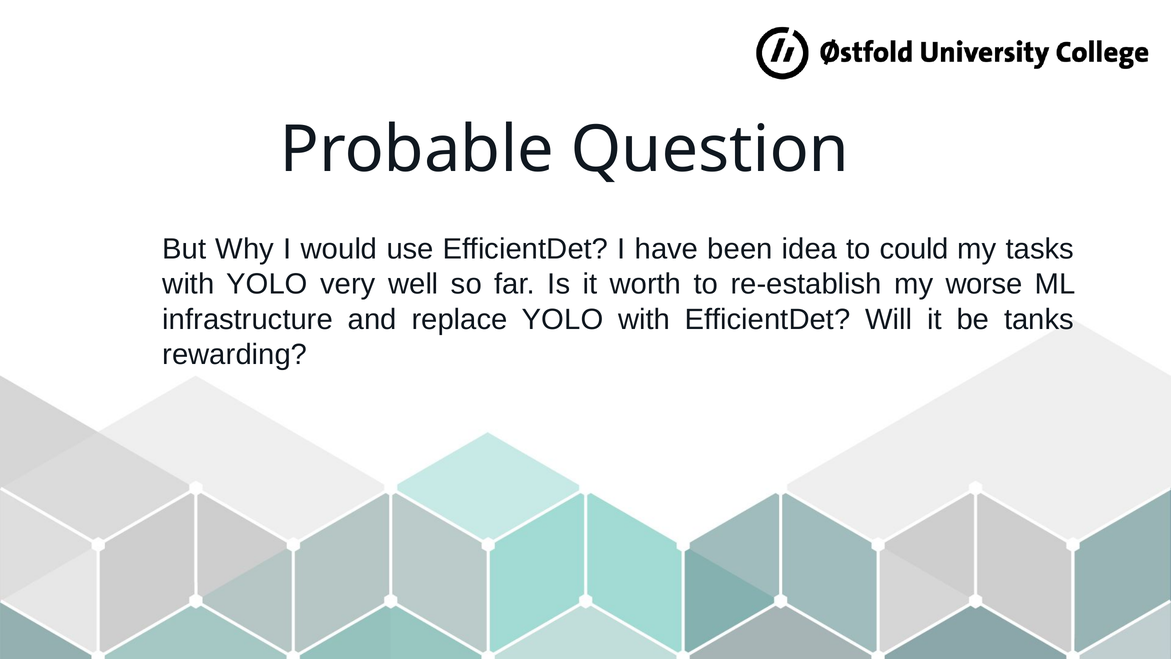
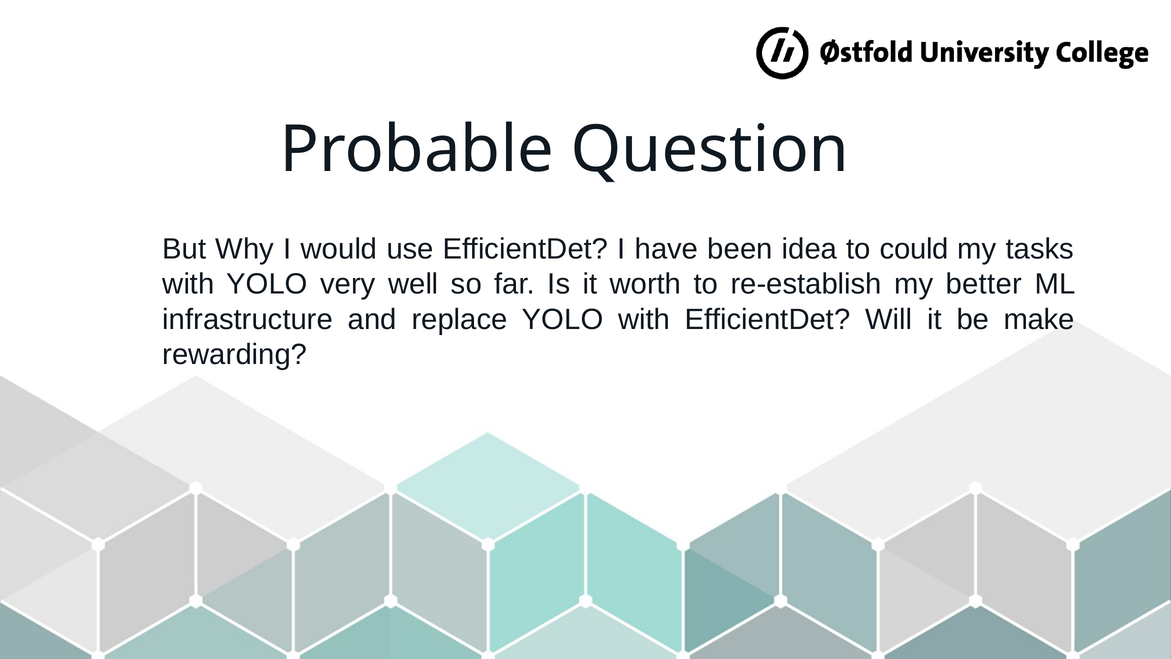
worse: worse -> better
tanks: tanks -> make
